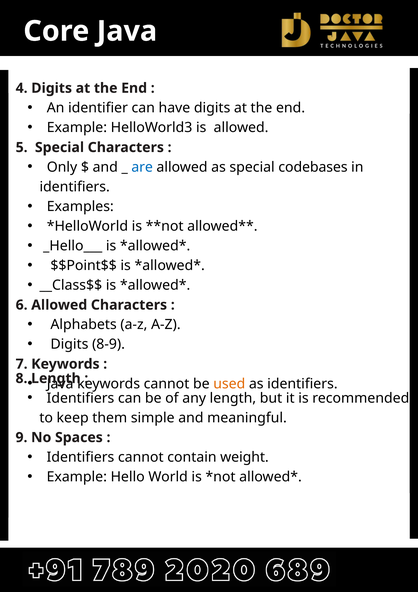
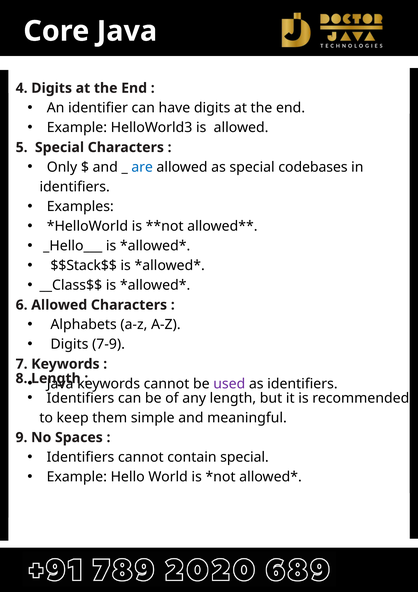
$$Point$$: $$Point$$ -> $$Stack$$
8-9: 8-9 -> 7-9
used colour: orange -> purple
contain weight: weight -> special
